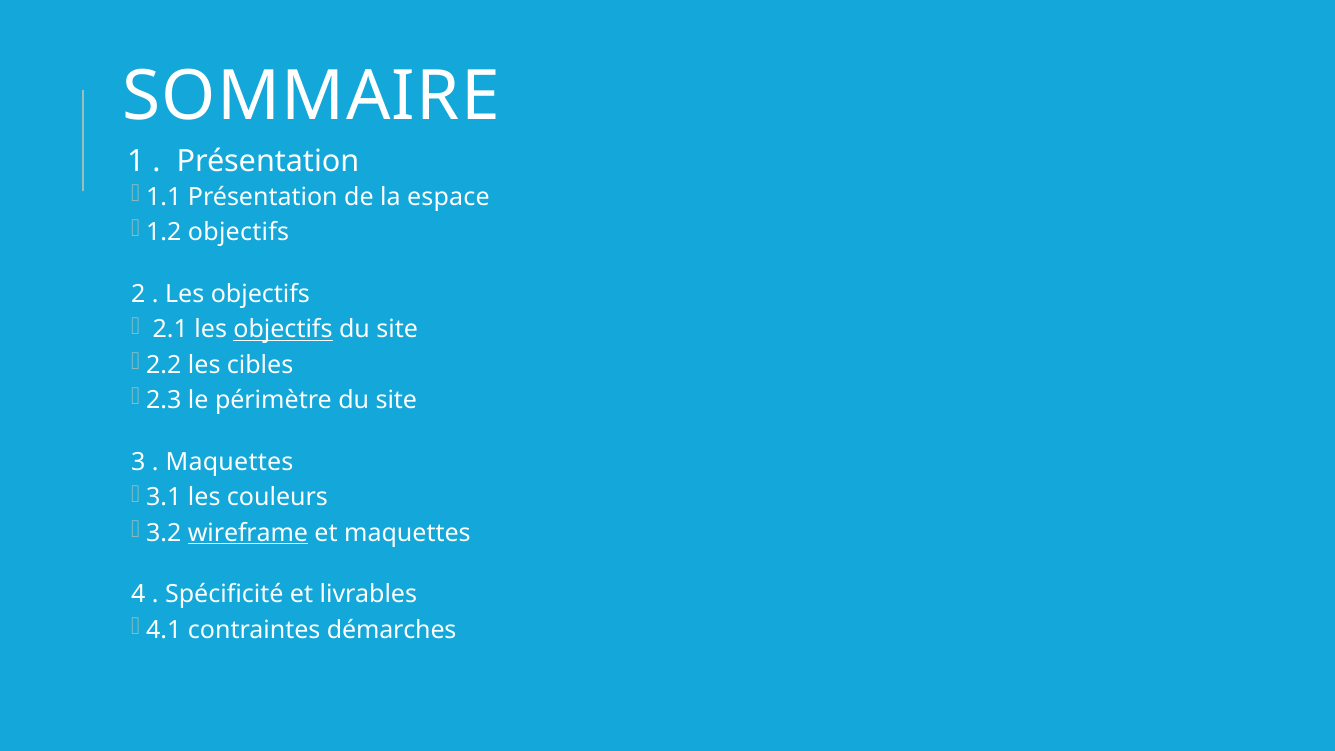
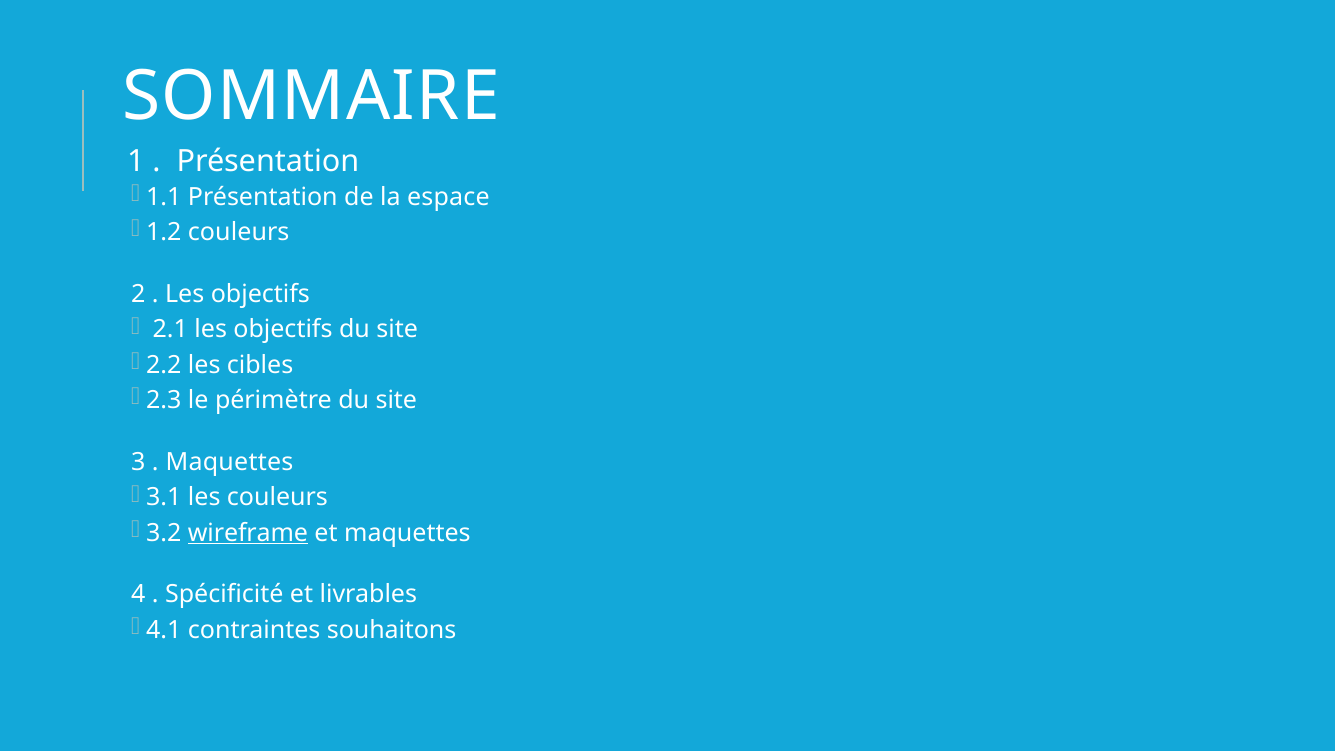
1.2 objectifs: objectifs -> couleurs
objectifs at (283, 330) underline: present -> none
démarches: démarches -> souhaitons
